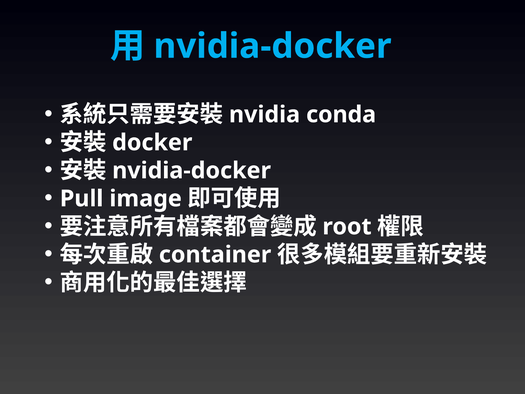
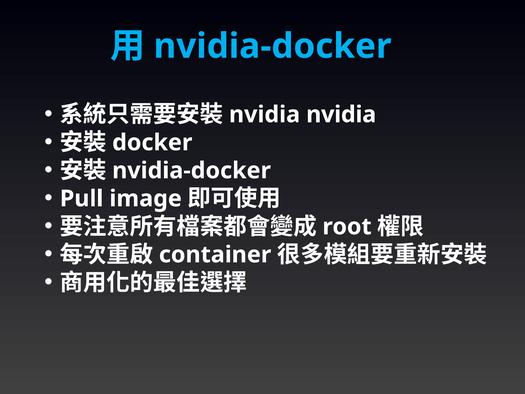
conda at (341, 114): conda -> nvidia
